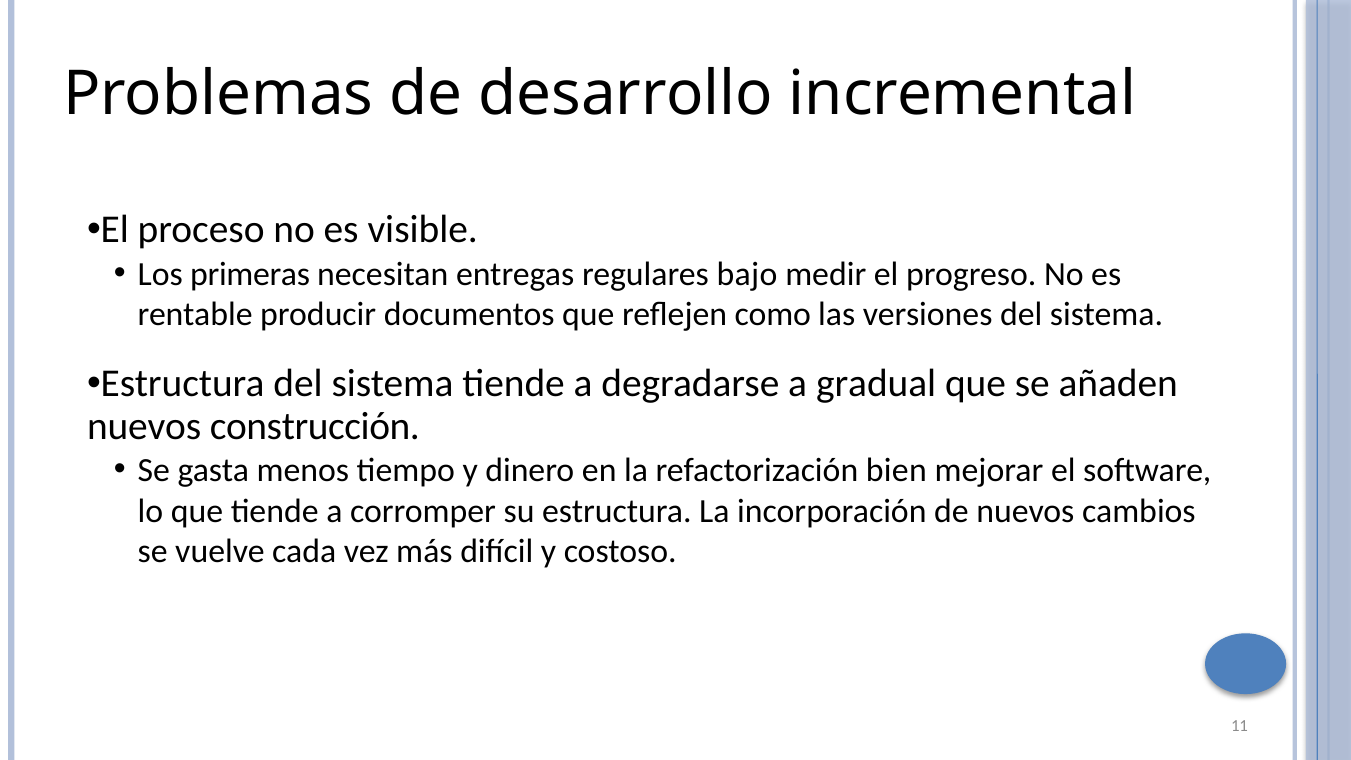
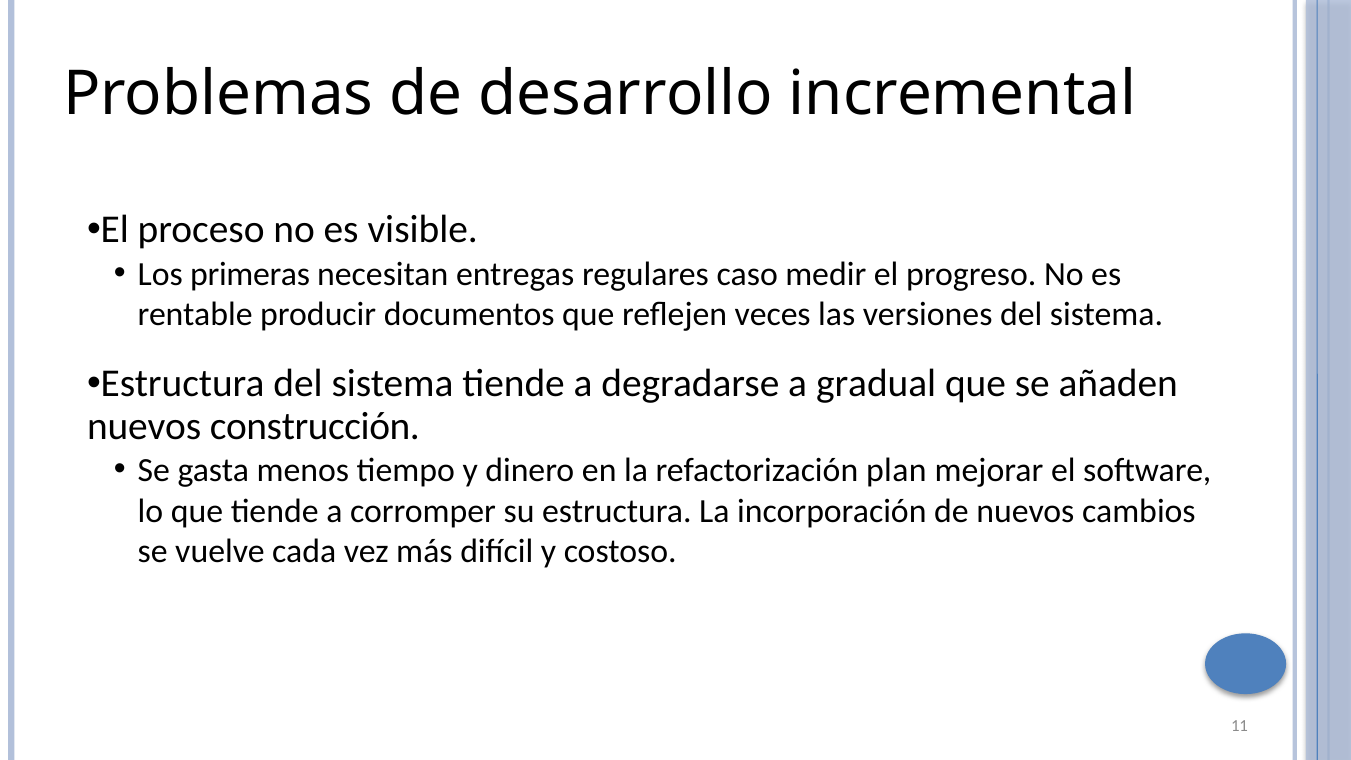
bajo: bajo -> caso
como: como -> veces
bien: bien -> plan
